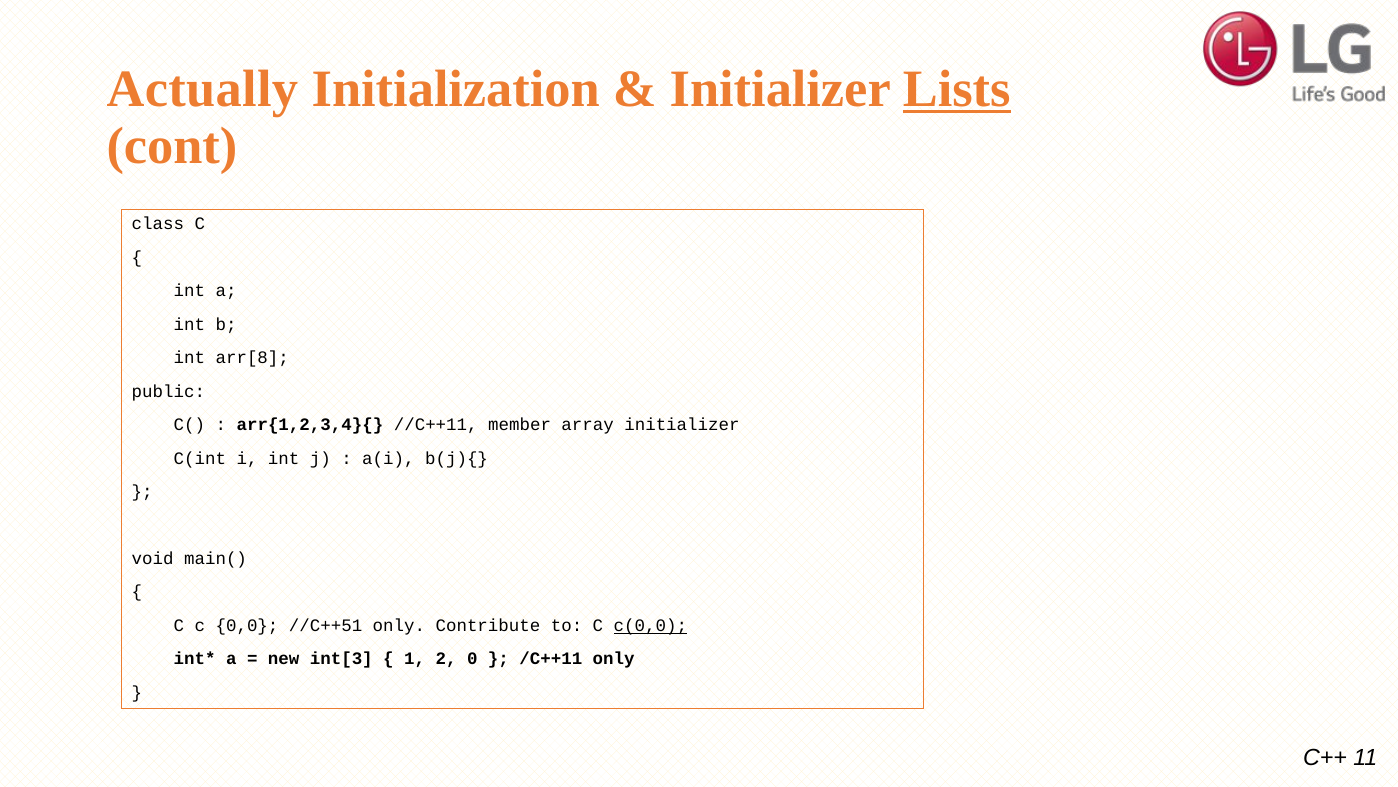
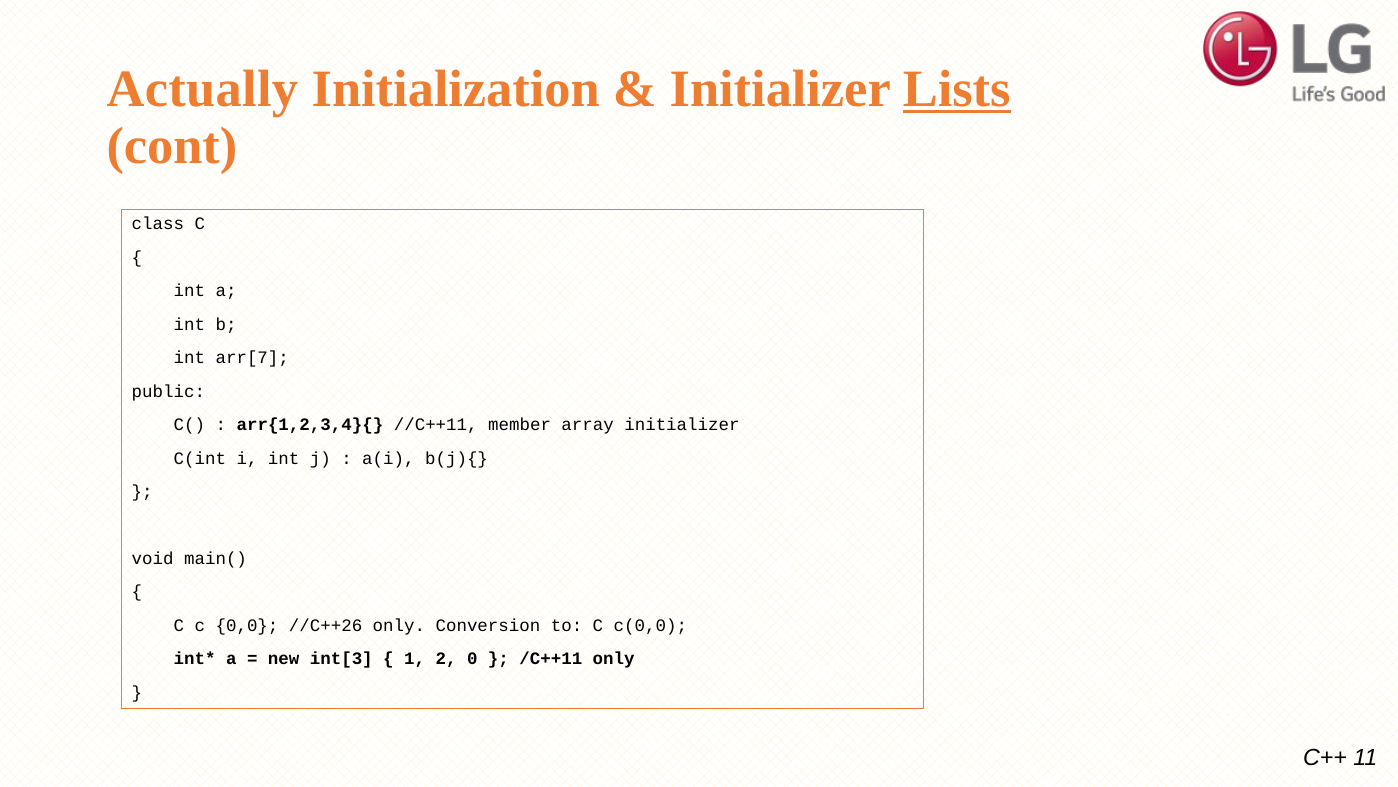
arr[8: arr[8 -> arr[7
//C++51: //C++51 -> //C++26
Contribute: Contribute -> Conversion
c(0,0 underline: present -> none
